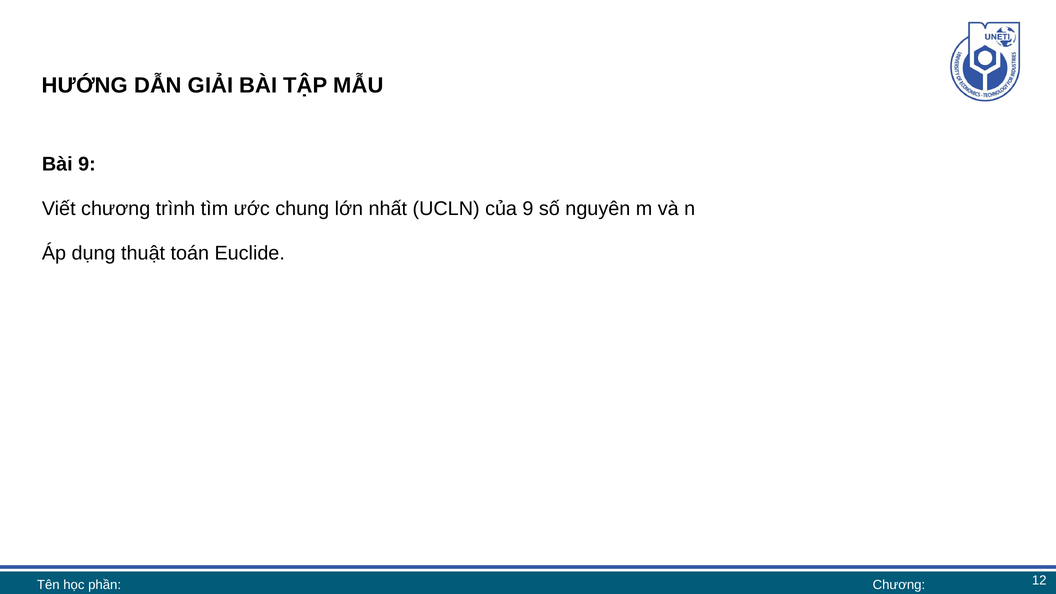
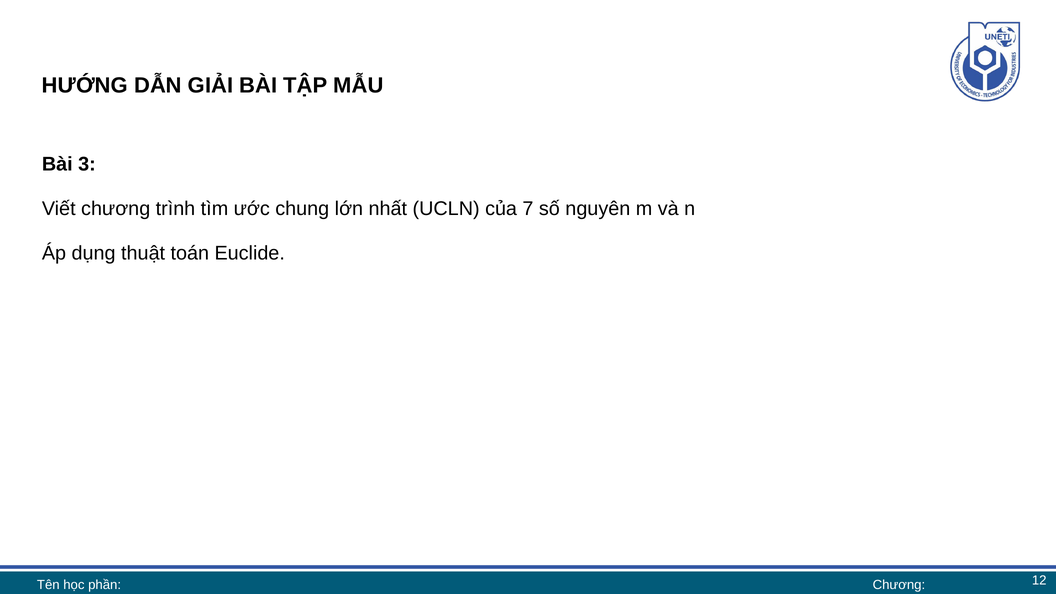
Bài 9: 9 -> 3
của 9: 9 -> 7
